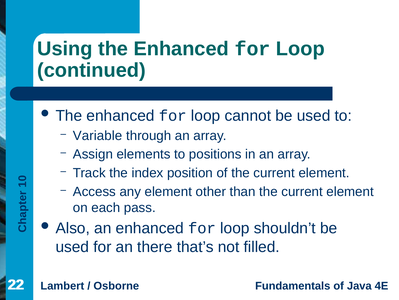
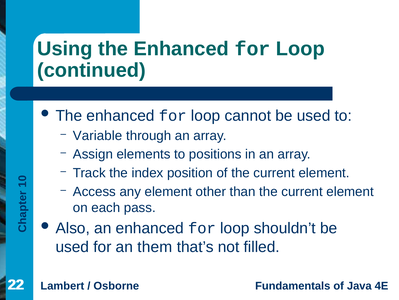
there: there -> them
